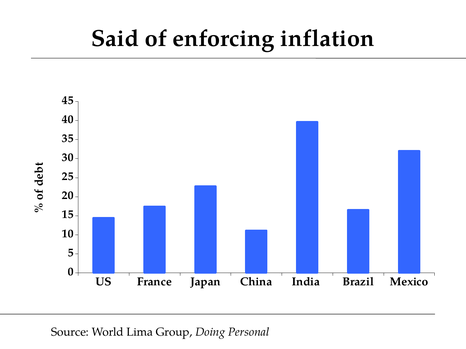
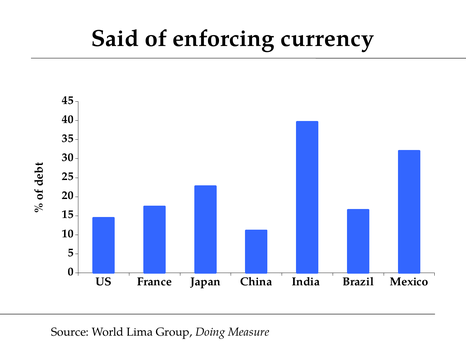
inflation: inflation -> currency
Personal: Personal -> Measure
